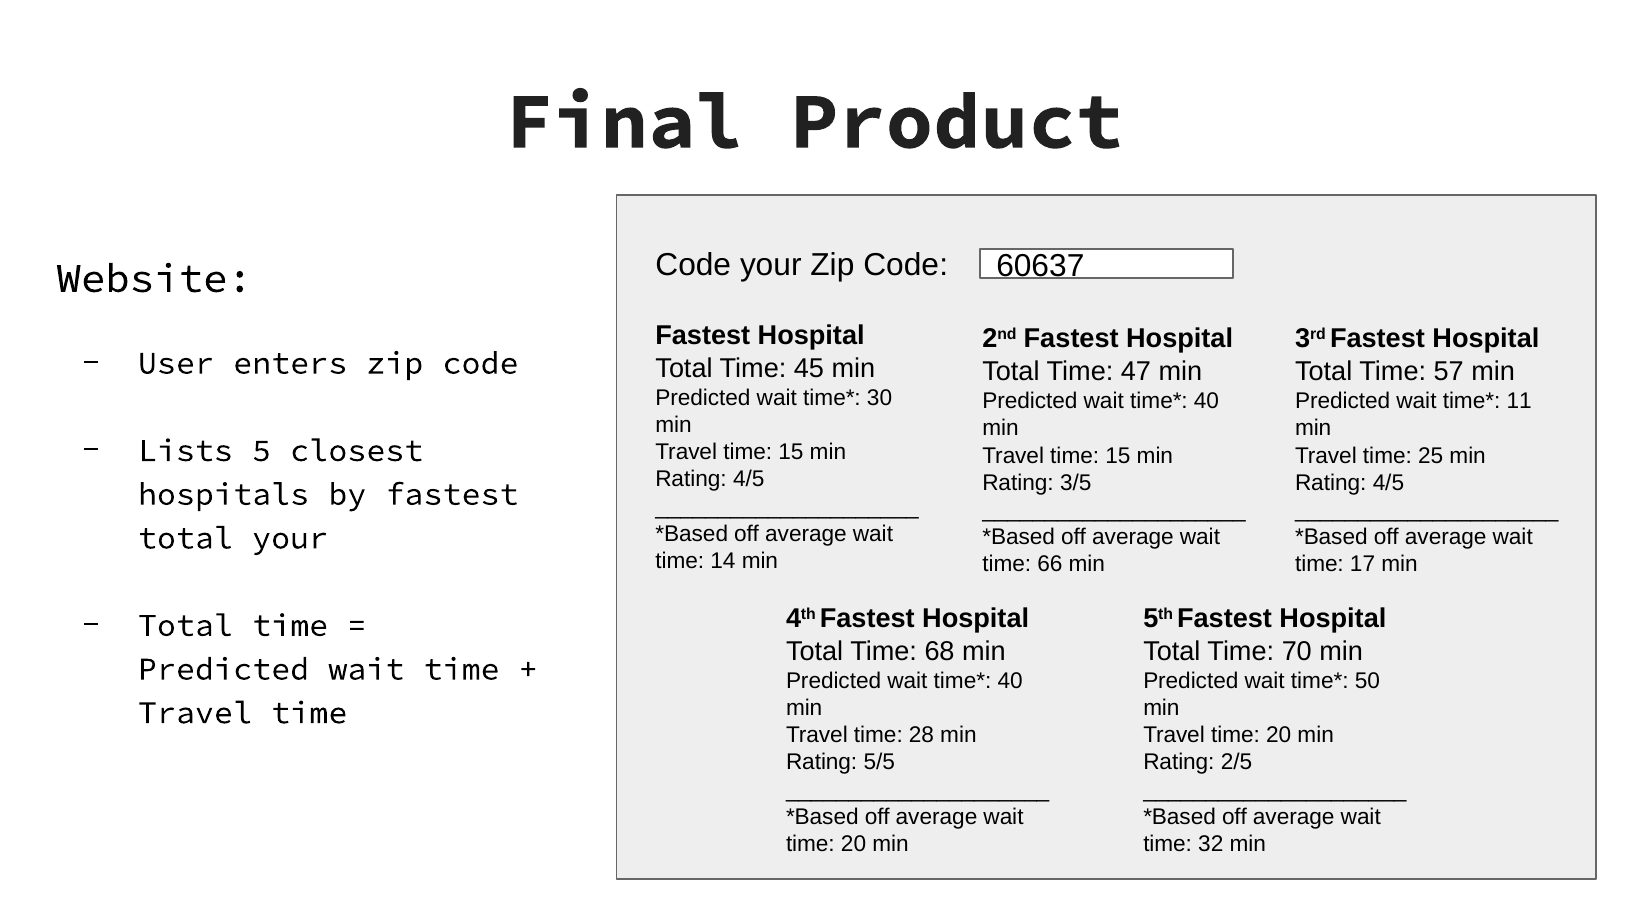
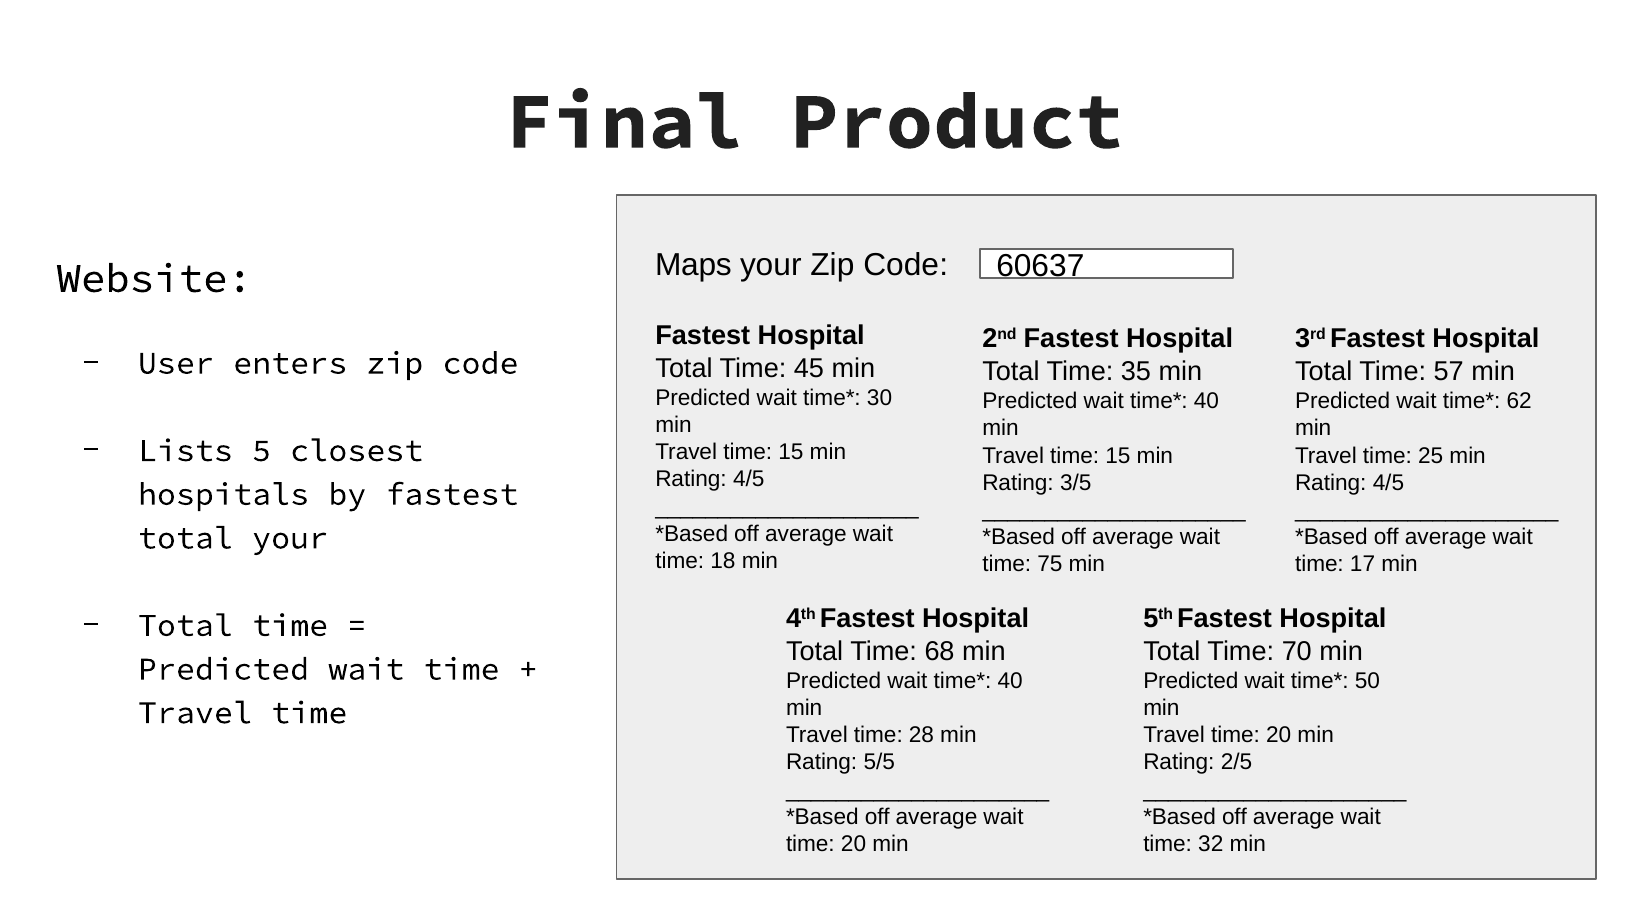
Code at (693, 265): Code -> Maps
47: 47 -> 35
11: 11 -> 62
14: 14 -> 18
66: 66 -> 75
